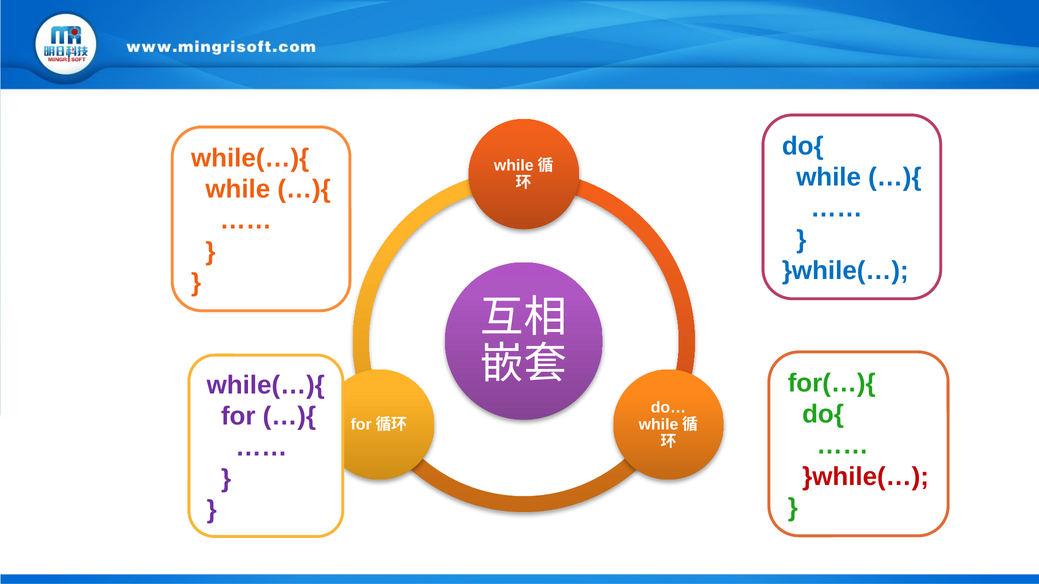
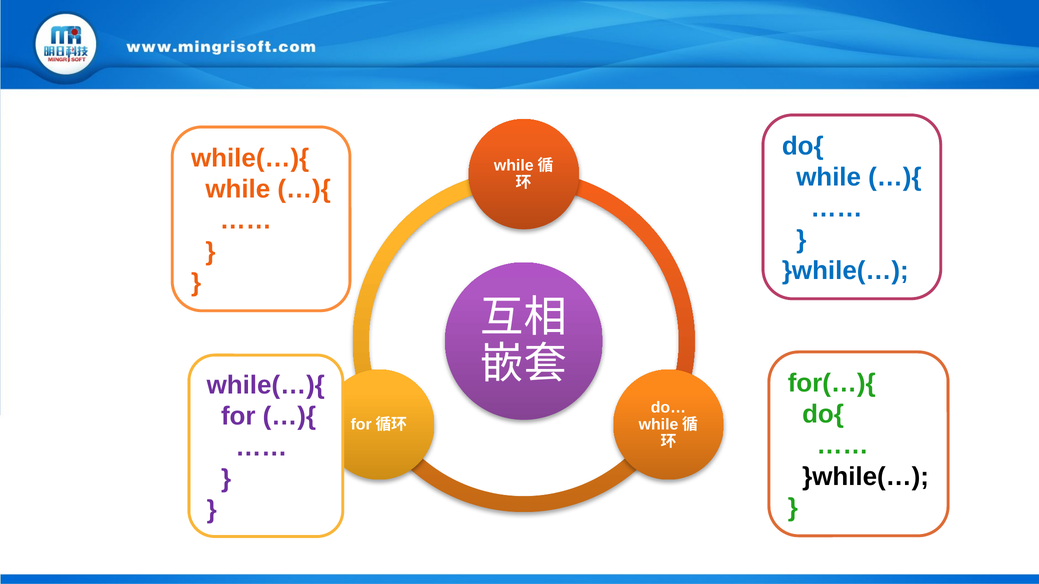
}while(… at (866, 477) colour: red -> black
